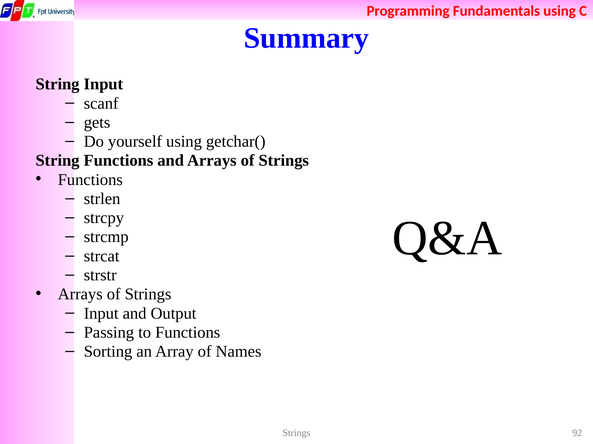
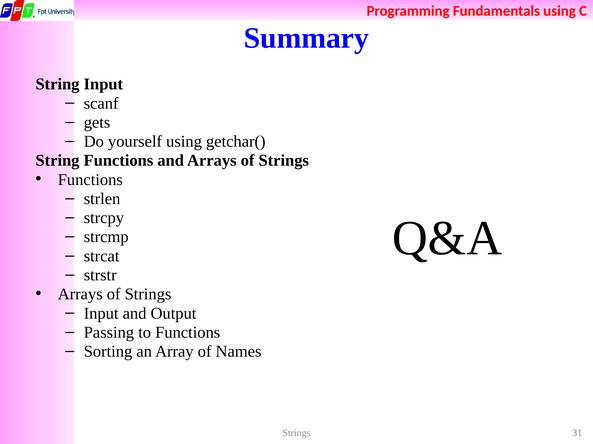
92: 92 -> 31
